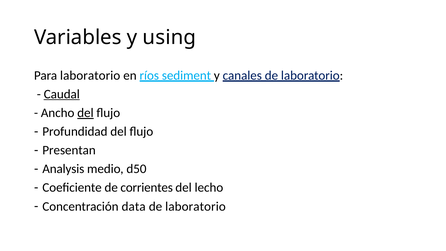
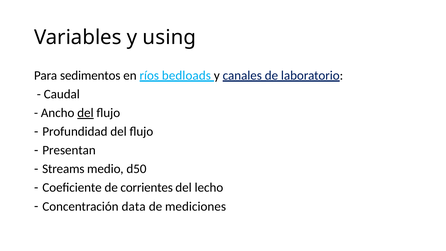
Para laboratorio: laboratorio -> sedimentos
sediment: sediment -> bedloads
Caudal underline: present -> none
Analysis: Analysis -> Streams
laboratorio at (195, 206): laboratorio -> mediciones
